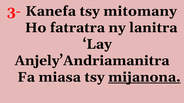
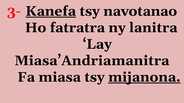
Kanefa underline: none -> present
mitomany: mitomany -> navotanao
Anjely’Andriamanitra: Anjely’Andriamanitra -> Miasa’Andriamanitra
